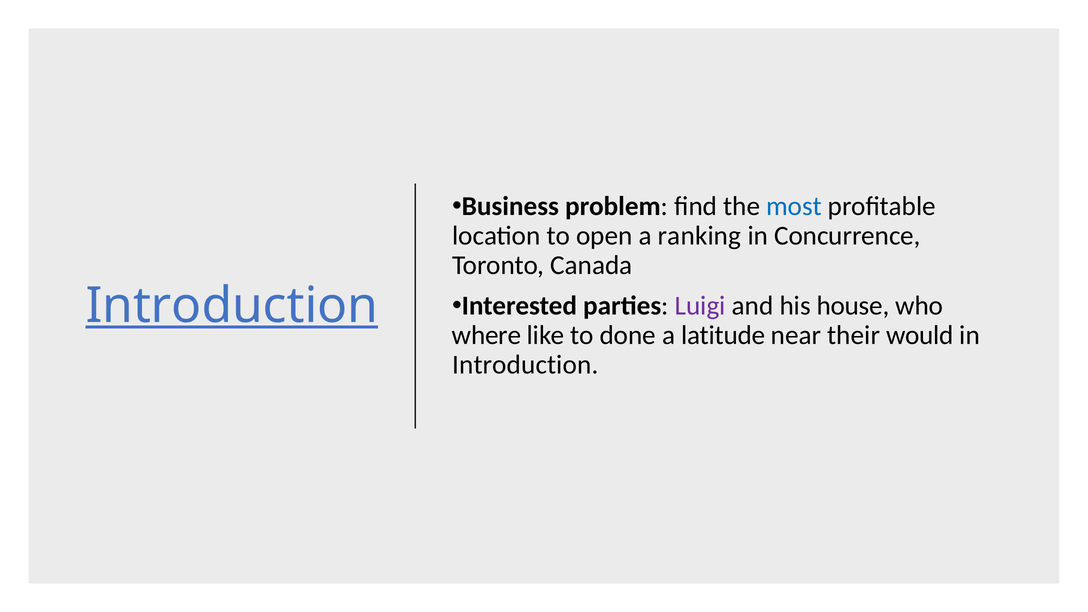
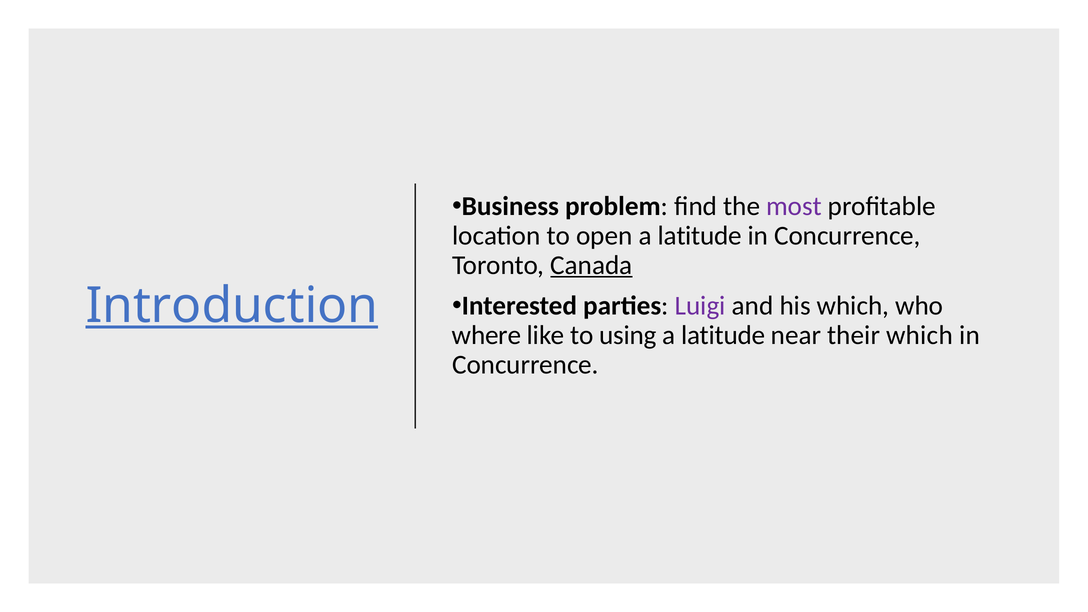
most colour: blue -> purple
open a ranking: ranking -> latitude
Canada underline: none -> present
his house: house -> which
done: done -> using
their would: would -> which
Introduction at (525, 365): Introduction -> Concurrence
